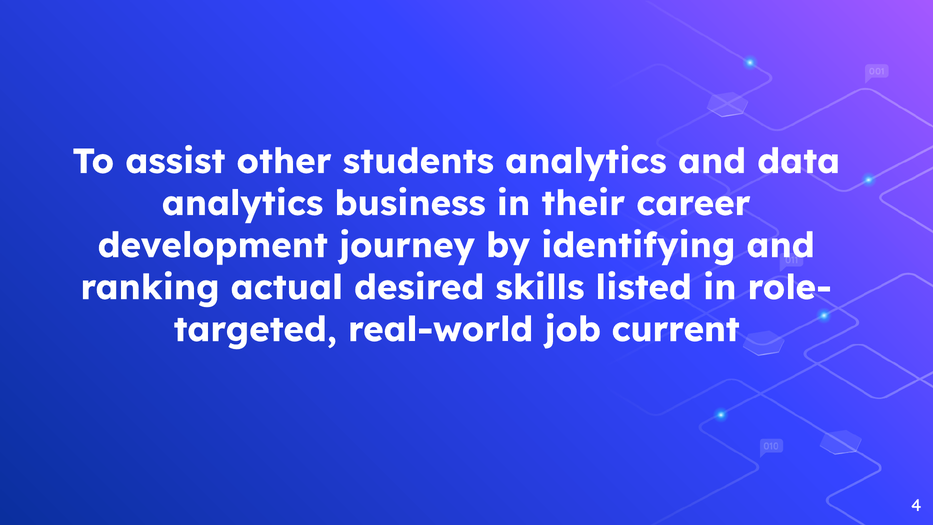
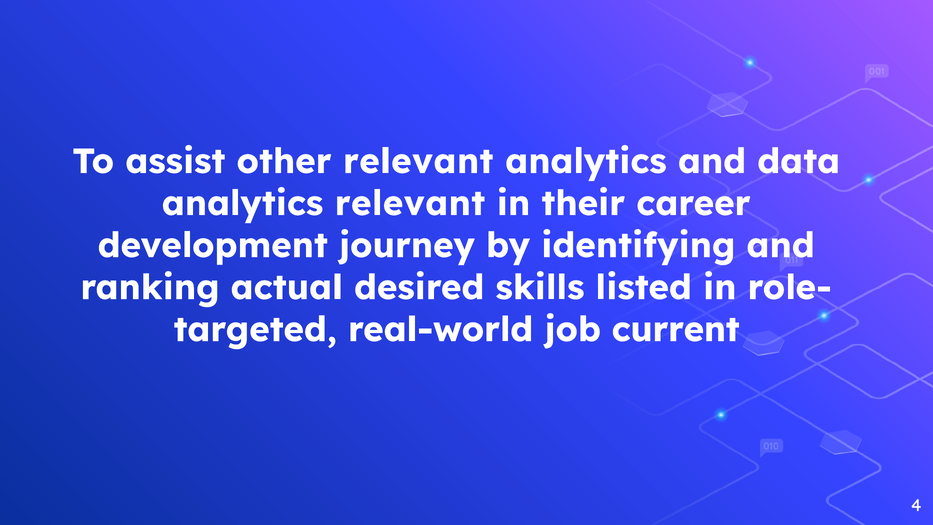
other students: students -> relevant
analytics business: business -> relevant
